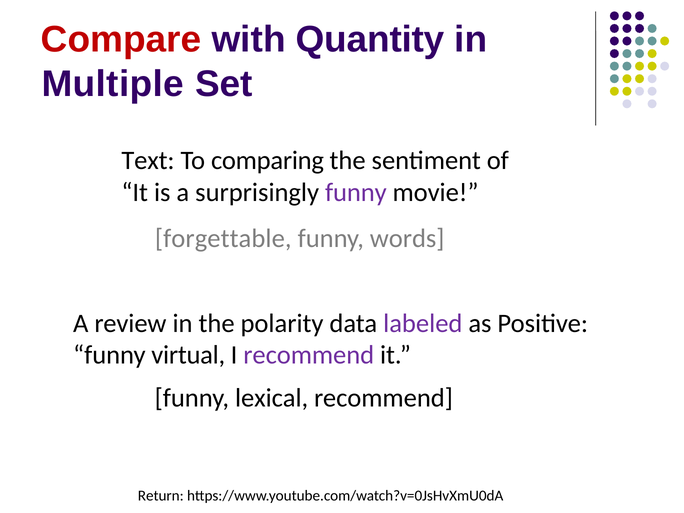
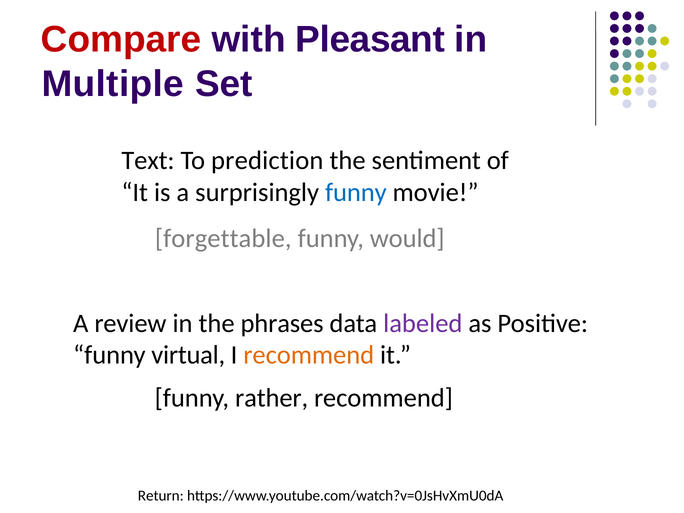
Quantity: Quantity -> Pleasant
comparing: comparing -> prediction
funny at (356, 193) colour: purple -> blue
words: words -> would
polarity: polarity -> phrases
recommend at (309, 355) colour: purple -> orange
lexical: lexical -> rather
